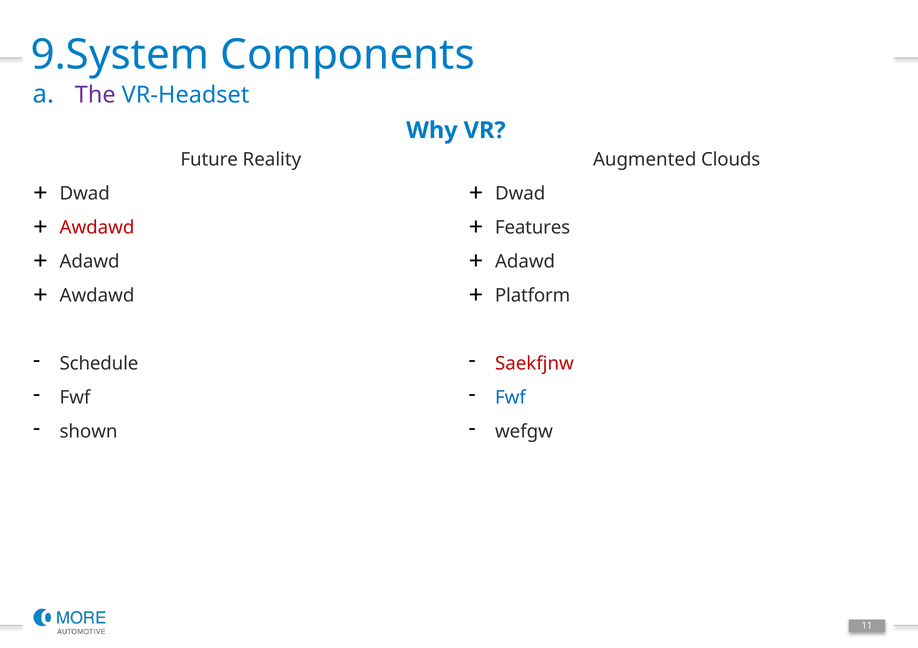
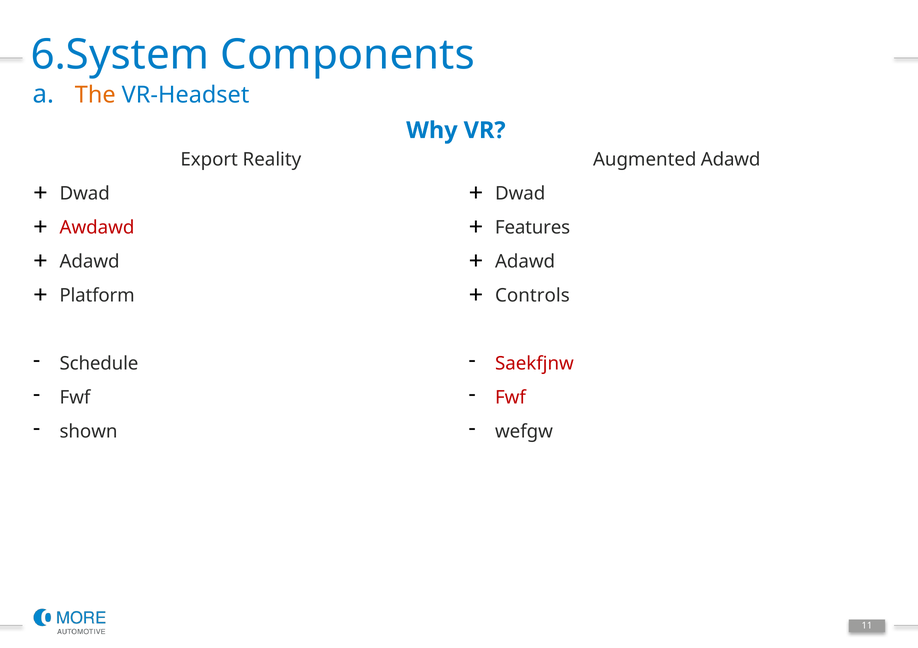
9.System: 9.System -> 6.System
The colour: purple -> orange
Future: Future -> Export
Augmented Clouds: Clouds -> Adawd
Awdawd at (97, 296): Awdawd -> Platform
Platform: Platform -> Controls
Fwf at (510, 398) colour: blue -> red
